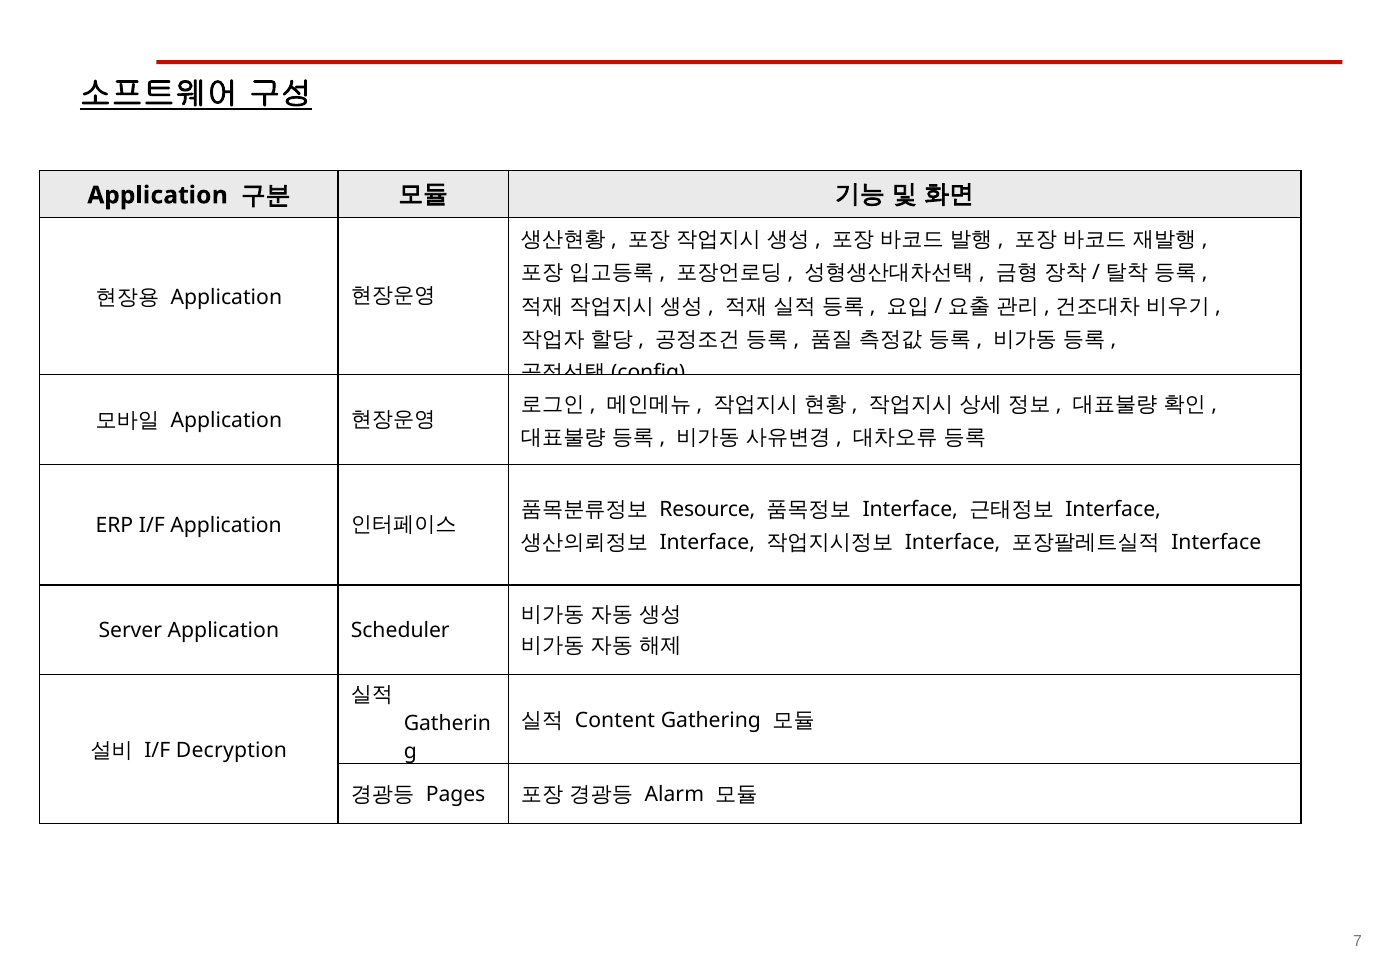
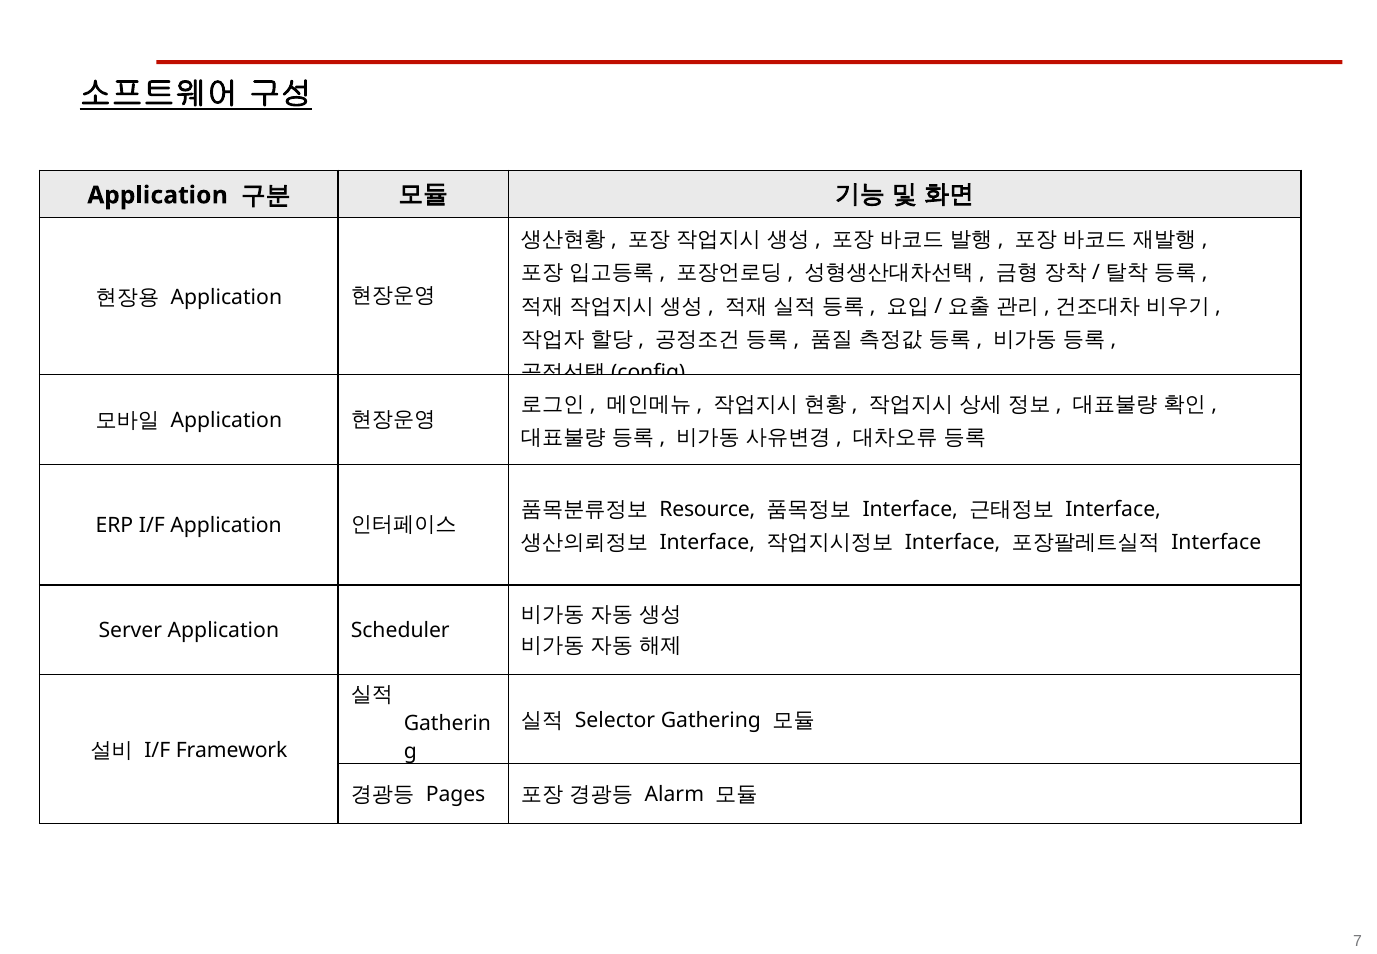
Content: Content -> Selector
Decryption: Decryption -> Framework
